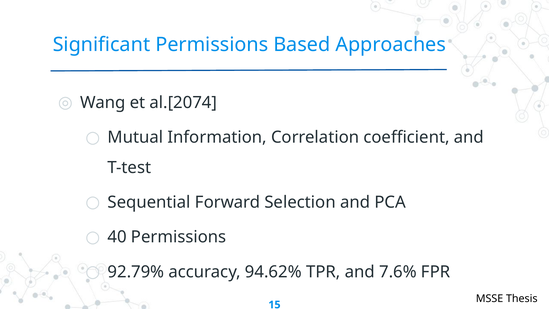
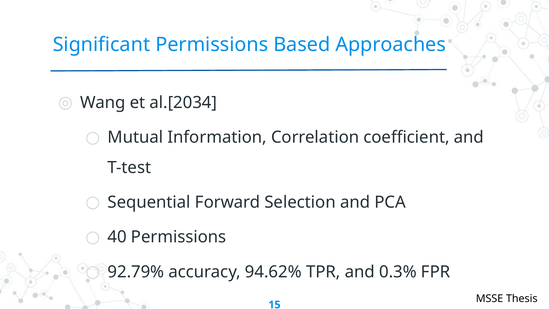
al.[2074: al.[2074 -> al.[2034
7.6%: 7.6% -> 0.3%
